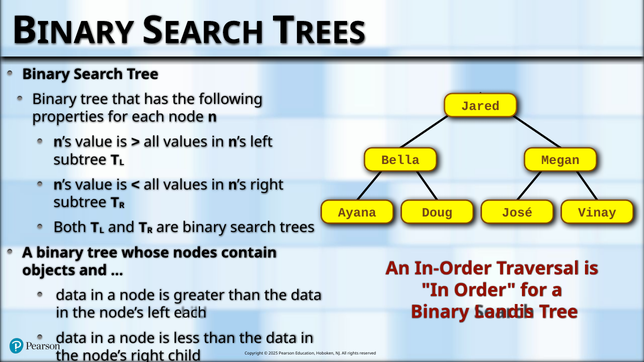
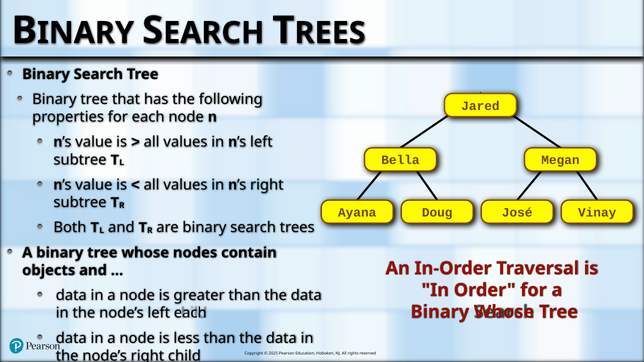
Binary Landis: Landis -> Whose
